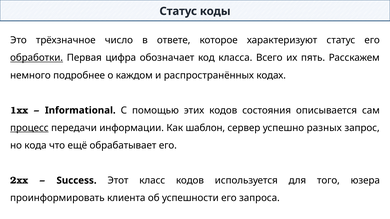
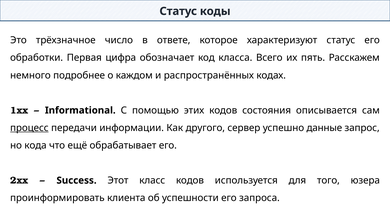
обработки underline: present -> none
шаблон: шаблон -> другого
разных: разных -> данные
